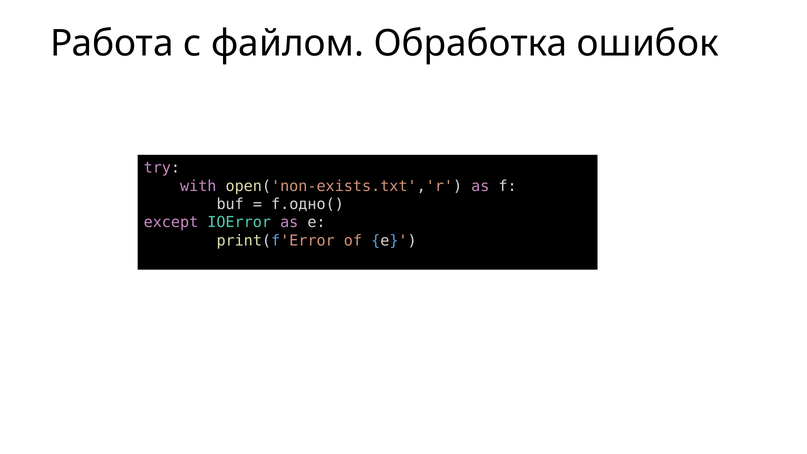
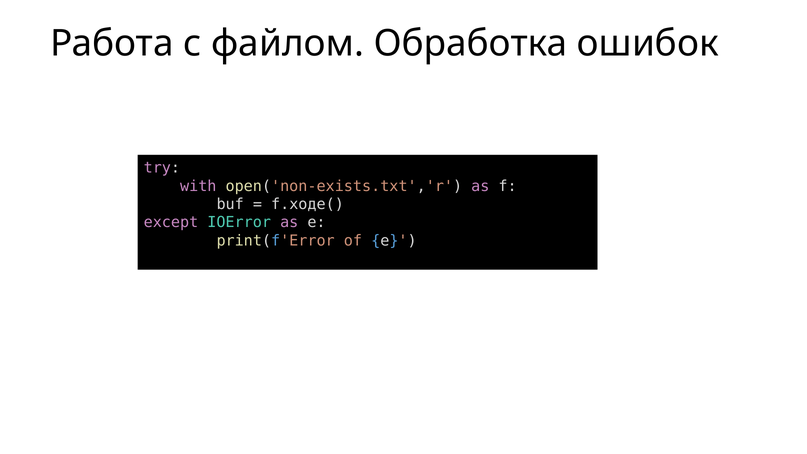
f.одно(: f.одно( -> f.ходе(
